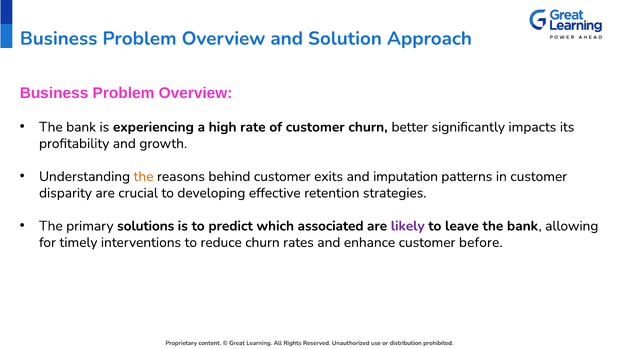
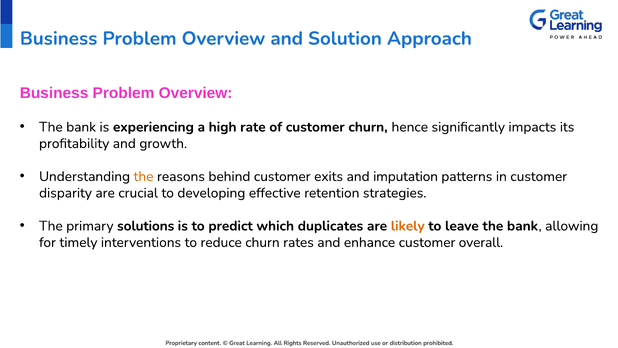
better: better -> hence
associated: associated -> duplicates
likely colour: purple -> orange
before: before -> overall
